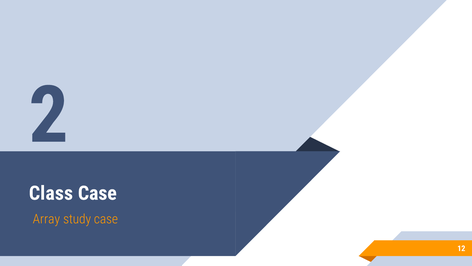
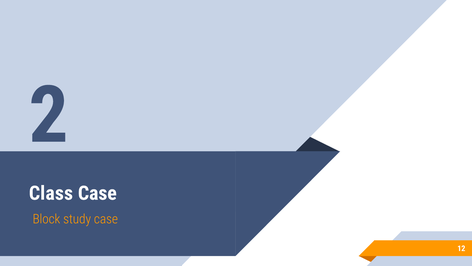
Array: Array -> Block
